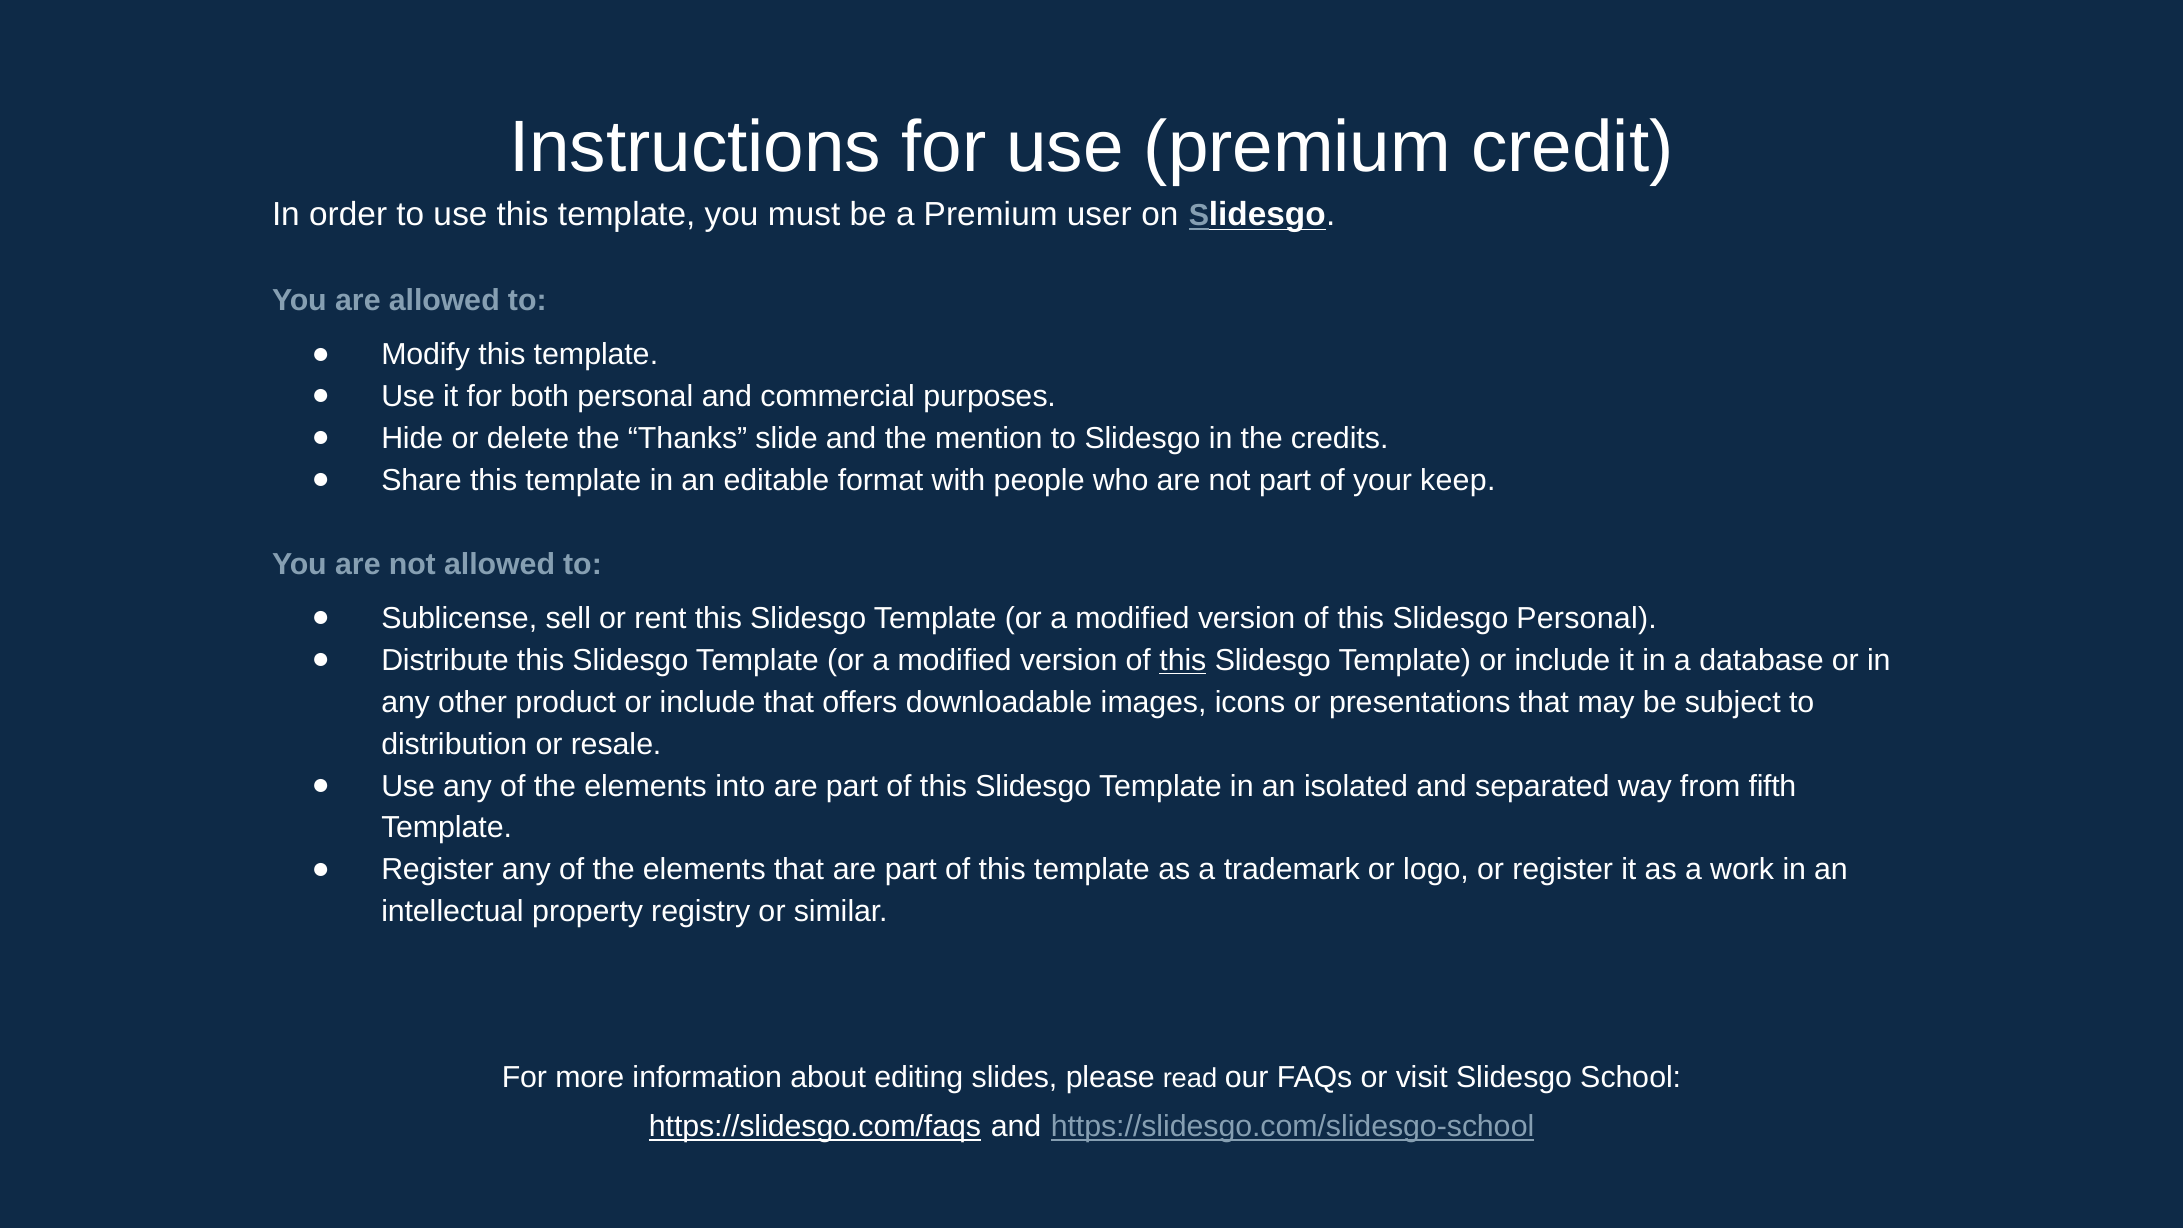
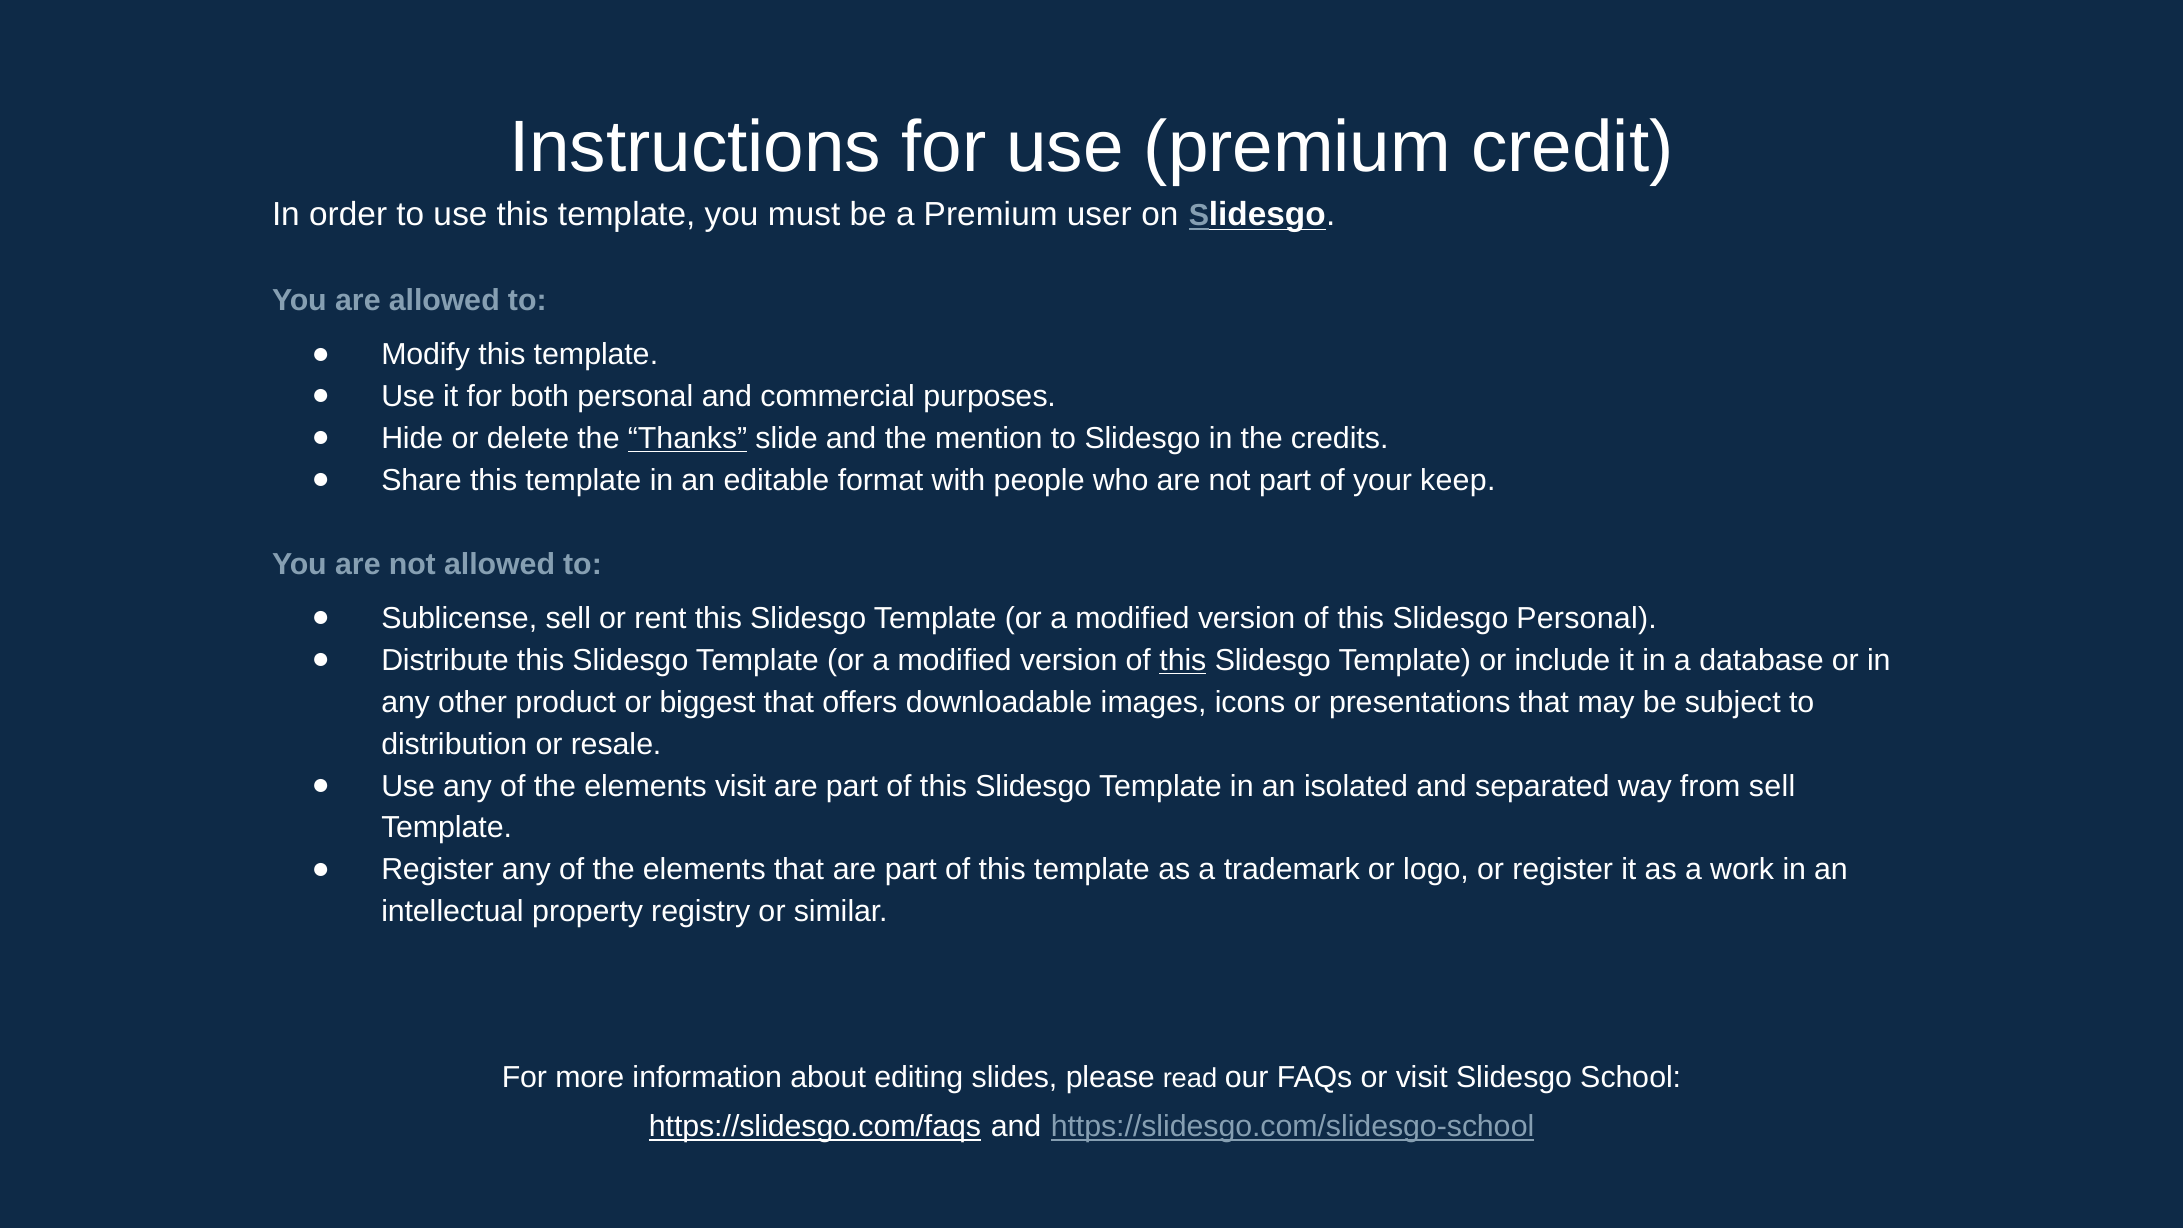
Thanks underline: none -> present
product or include: include -> biggest
elements into: into -> visit
from fifth: fifth -> sell
